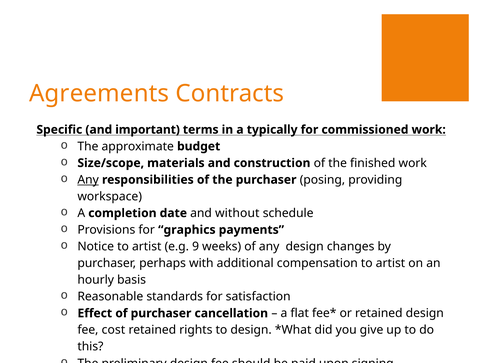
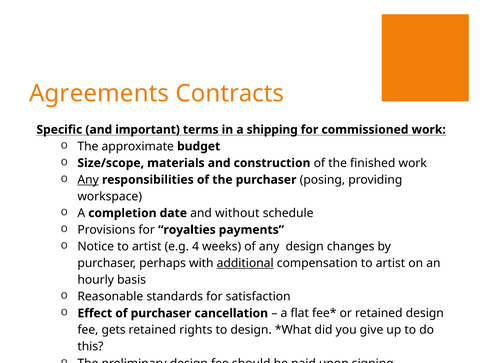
typically: typically -> shipping
graphics: graphics -> royalties
9: 9 -> 4
additional underline: none -> present
cost: cost -> gets
